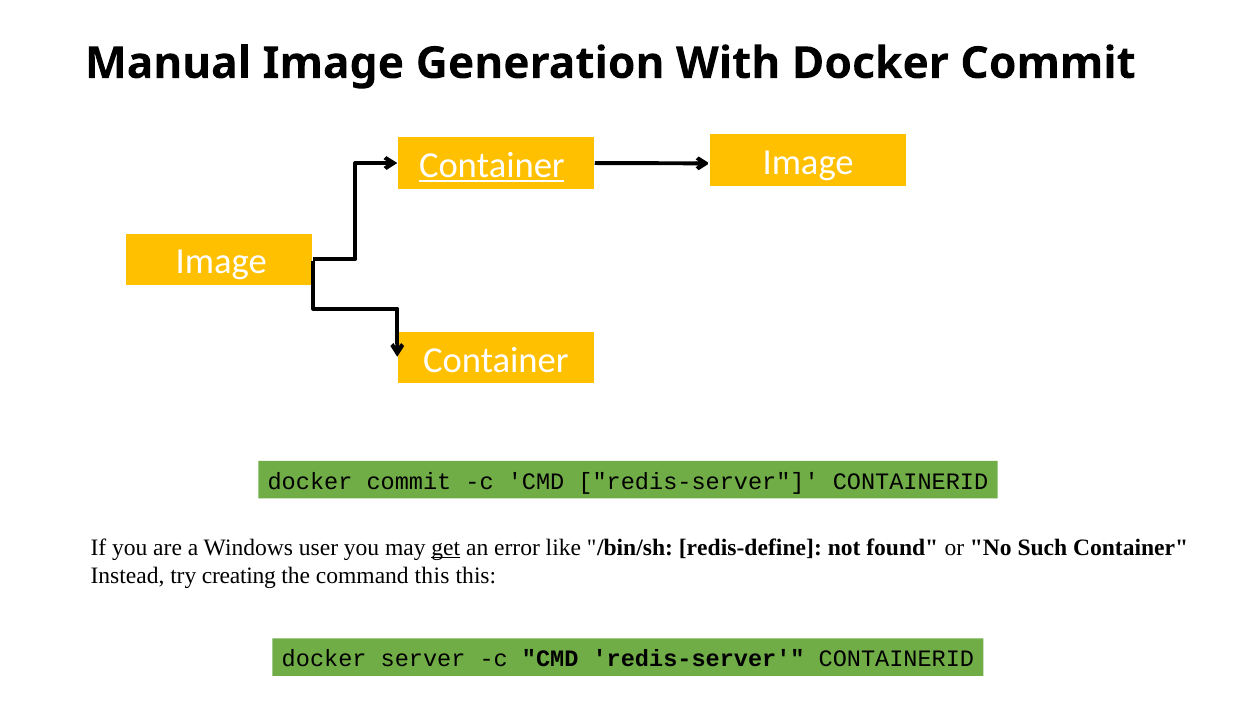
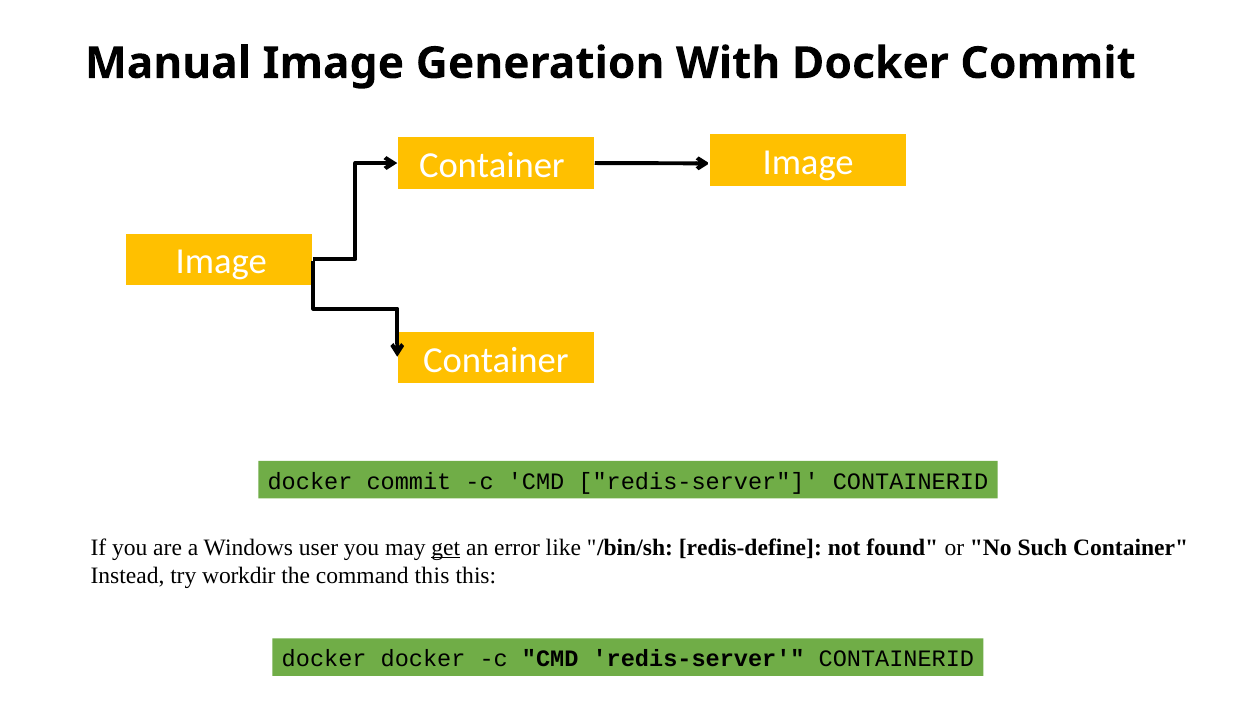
Container at (492, 166) underline: present -> none
creating: creating -> workdir
docker server: server -> docker
